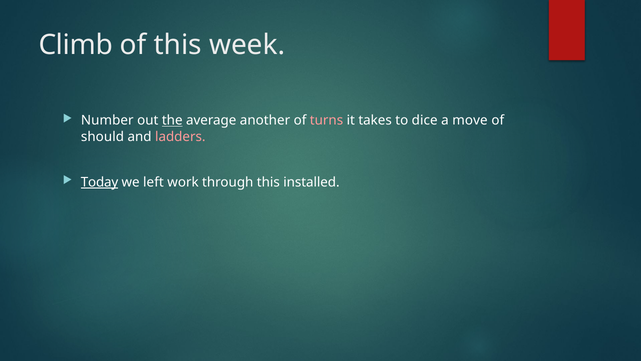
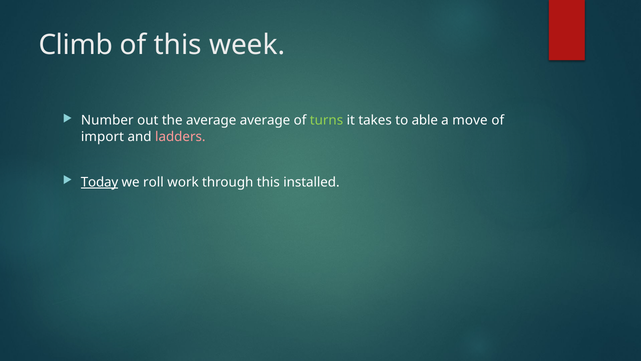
the underline: present -> none
average another: another -> average
turns colour: pink -> light green
dice: dice -> able
should: should -> import
left: left -> roll
